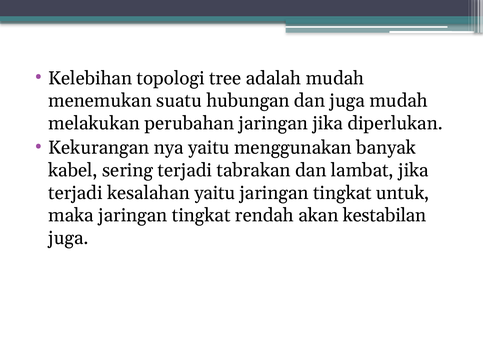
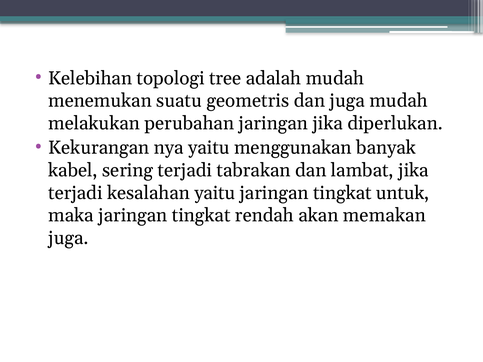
hubungan: hubungan -> geometris
kestabilan: kestabilan -> memakan
